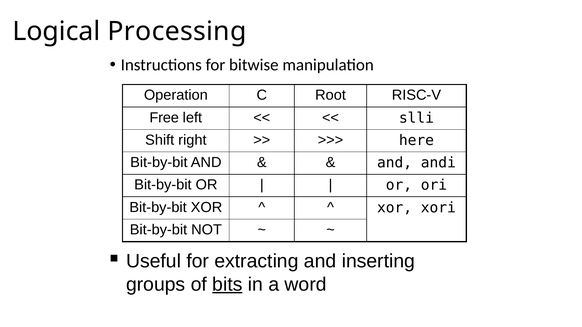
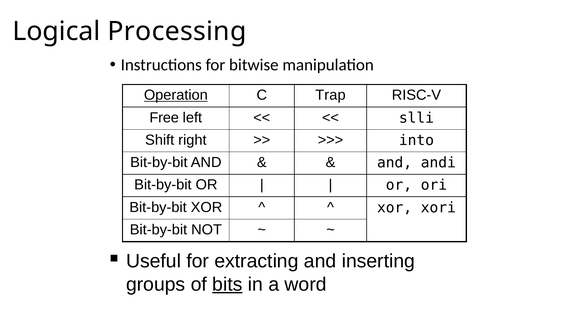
Operation underline: none -> present
Root: Root -> Trap
here: here -> into
